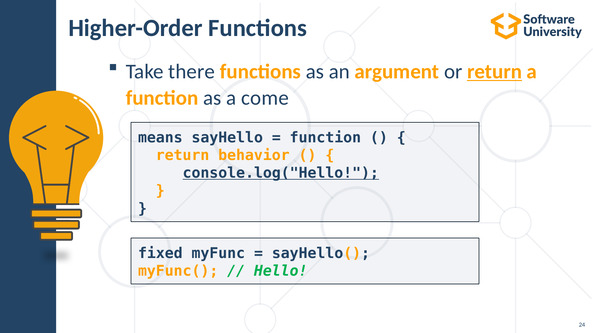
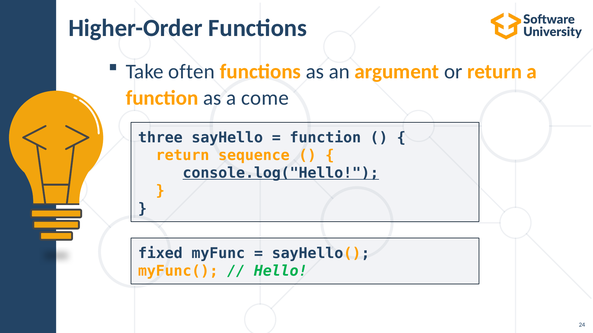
there: there -> often
return at (495, 72) underline: present -> none
means: means -> three
behavior: behavior -> sequence
